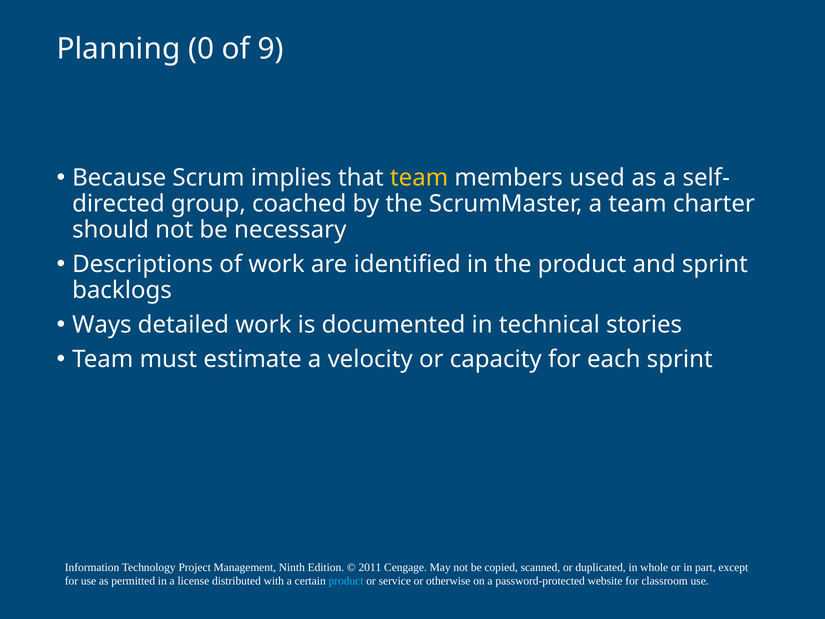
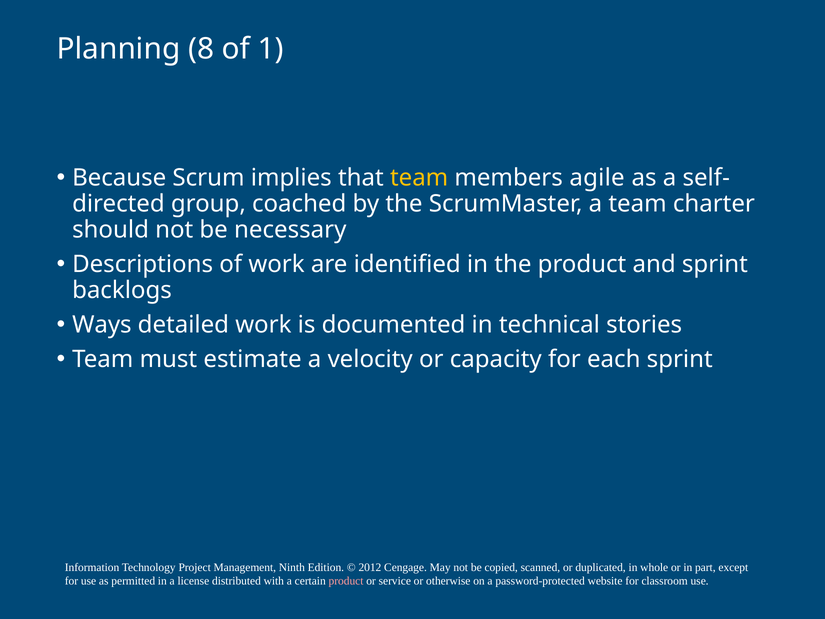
0: 0 -> 8
9: 9 -> 1
used: used -> agile
2011: 2011 -> 2012
product at (346, 581) colour: light blue -> pink
